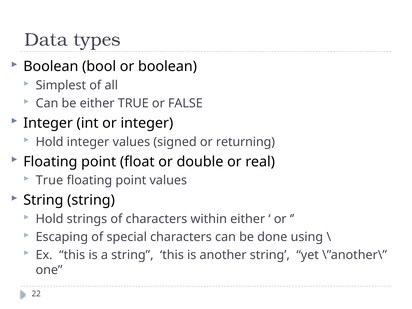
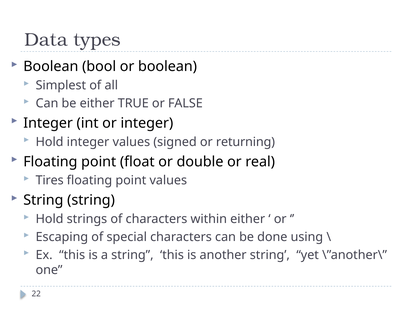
True at (49, 180): True -> Tires
